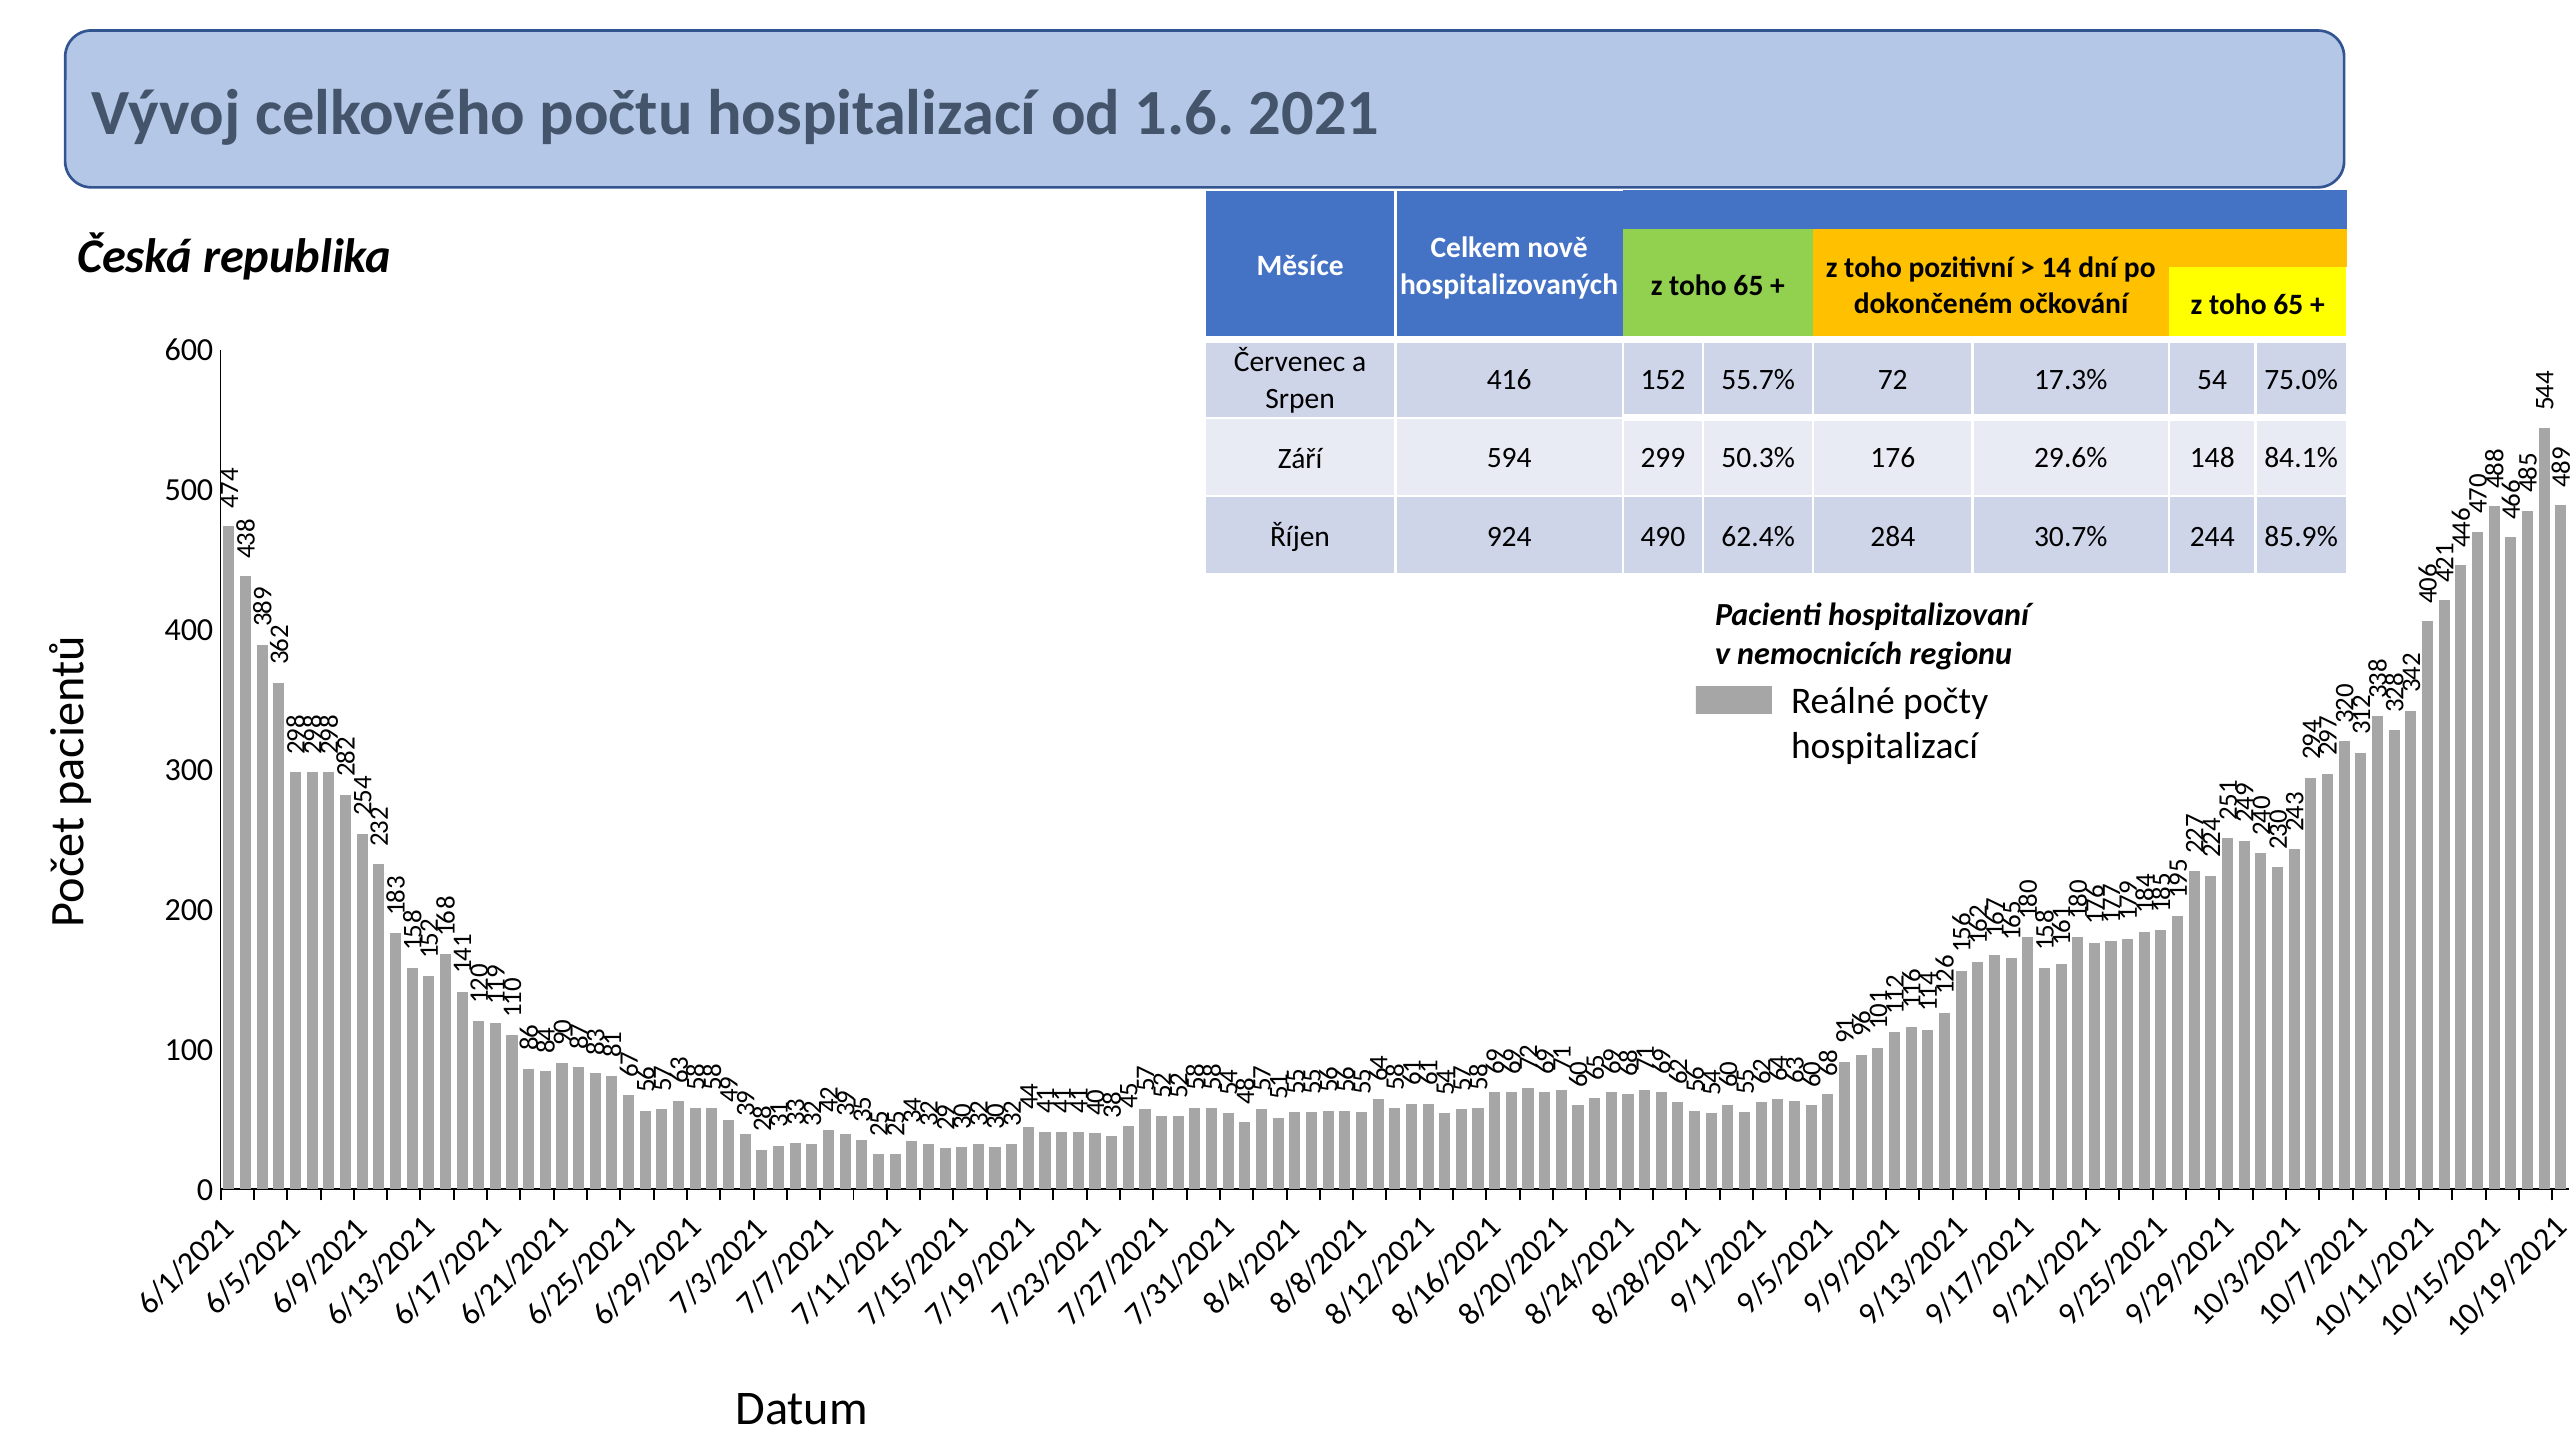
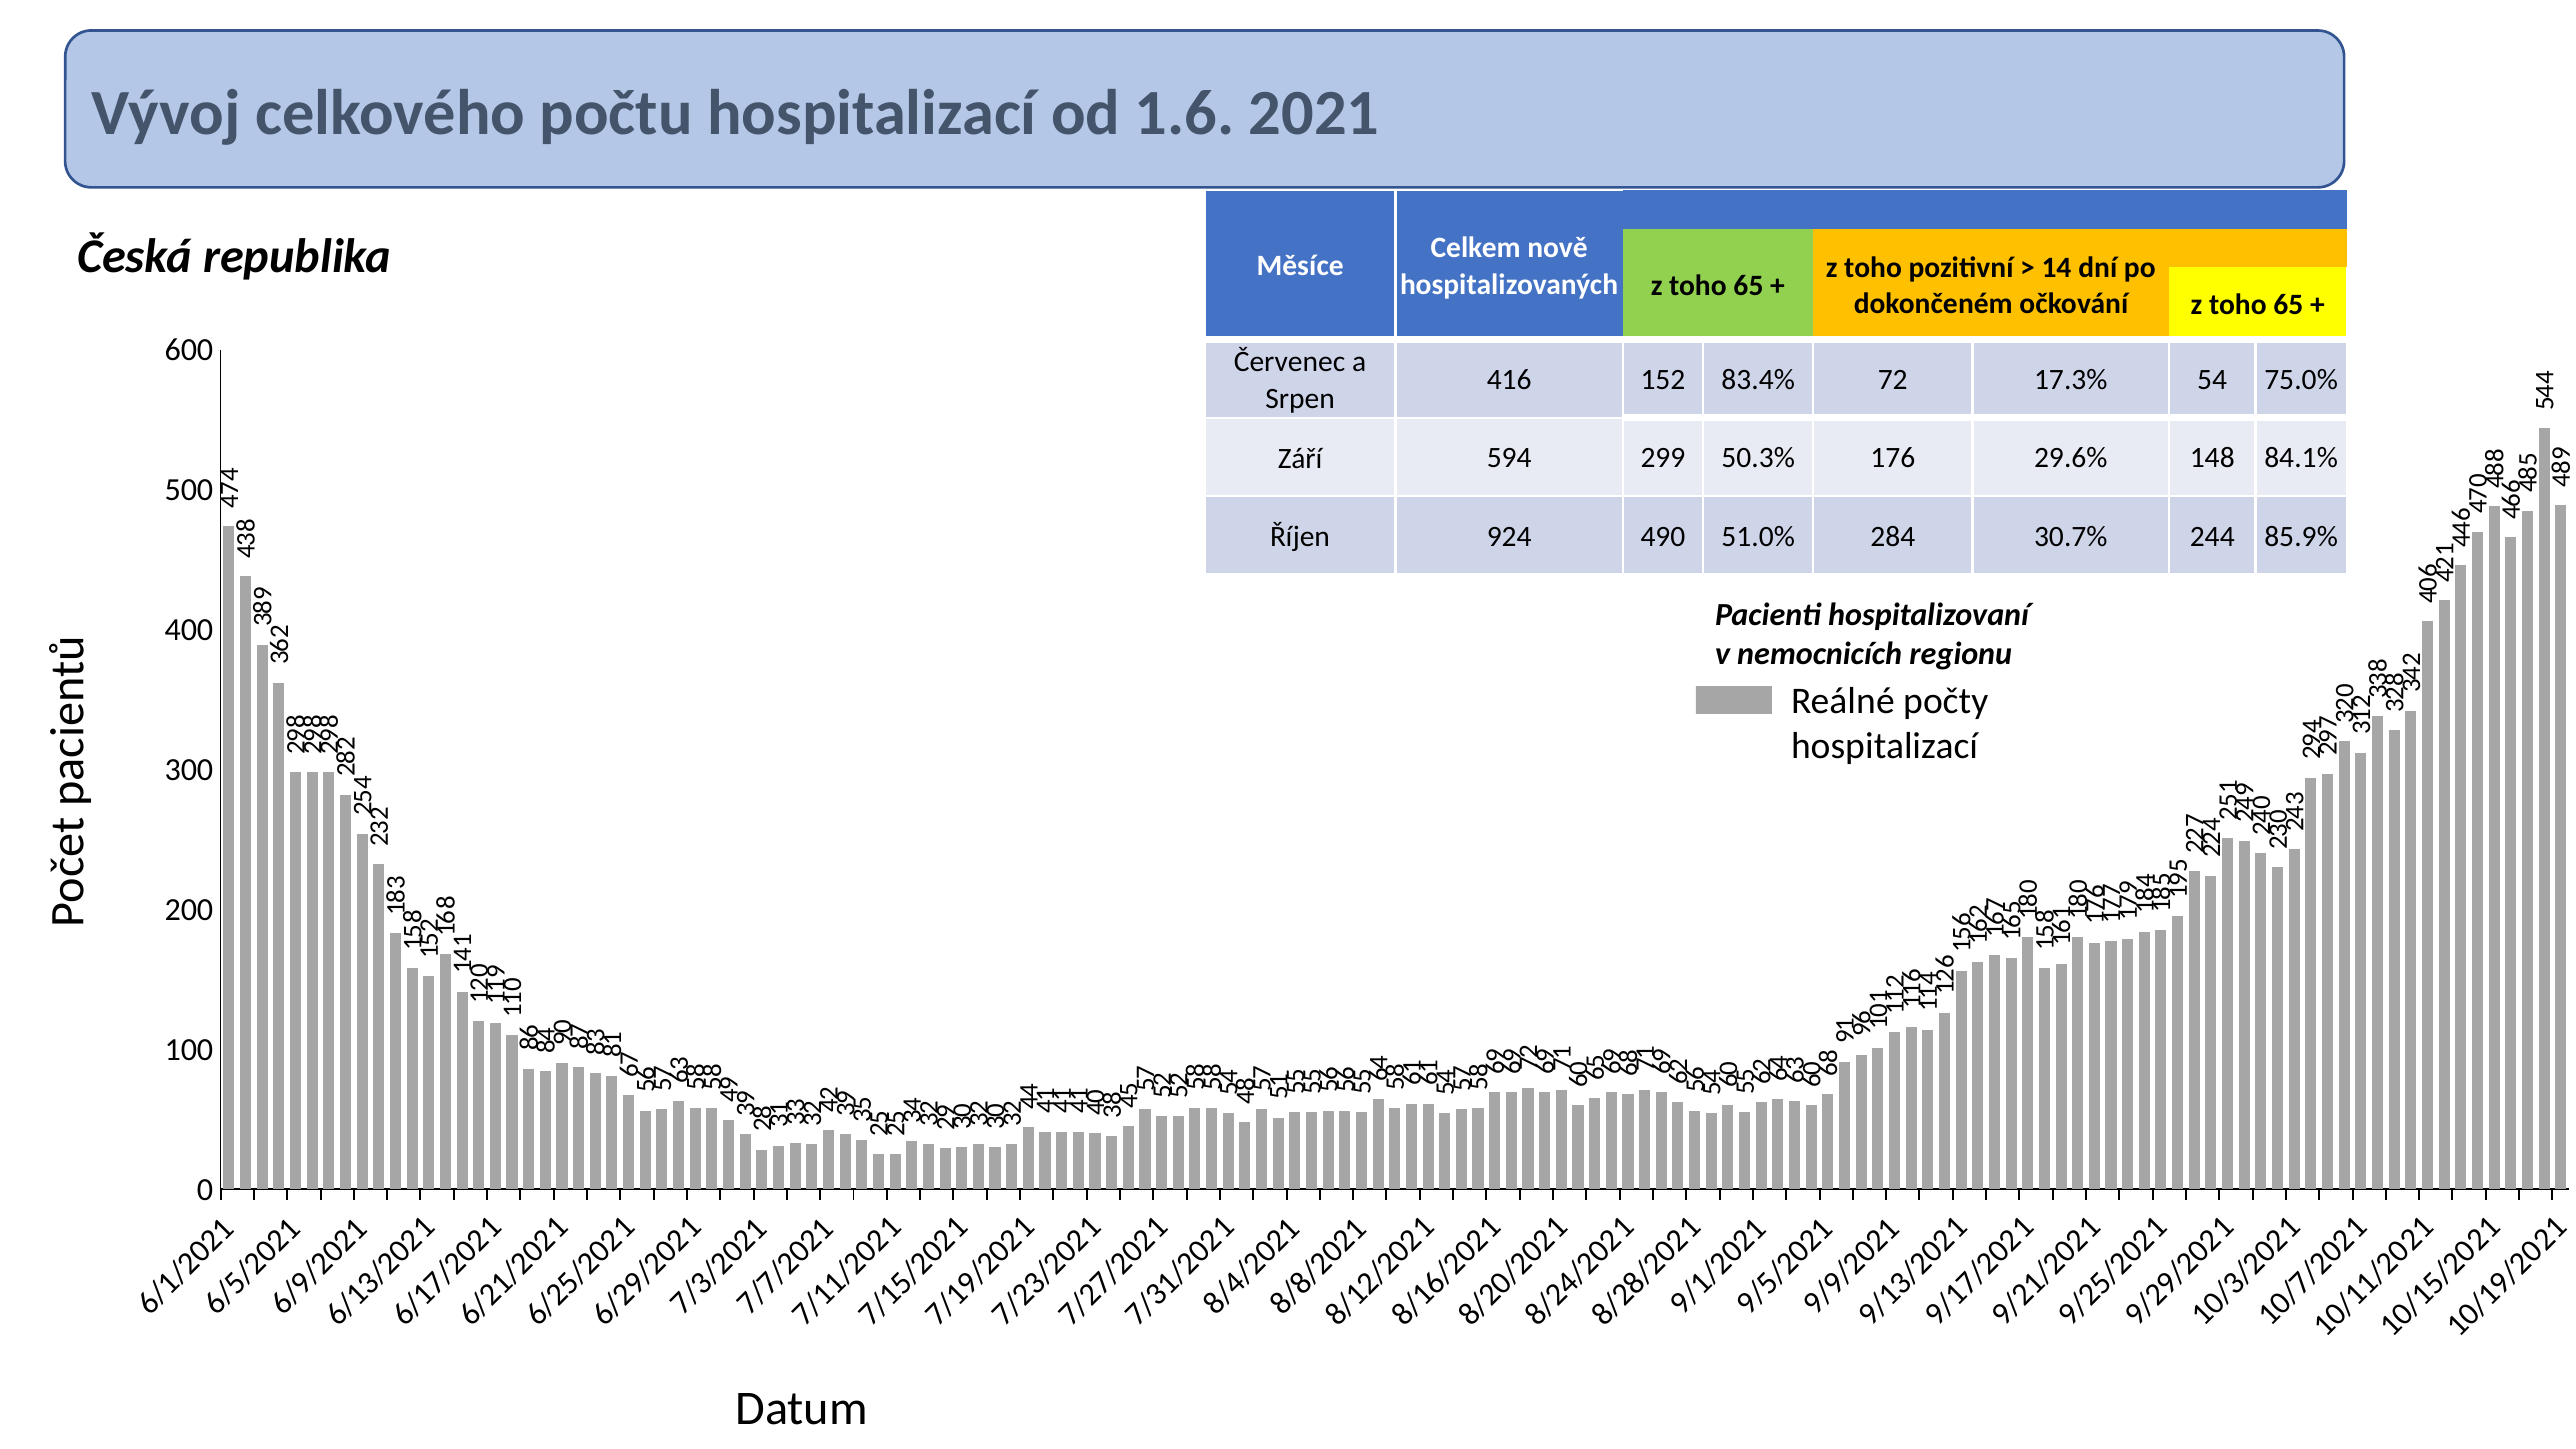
55.7%: 55.7% -> 83.4%
62.4%: 62.4% -> 51.0%
